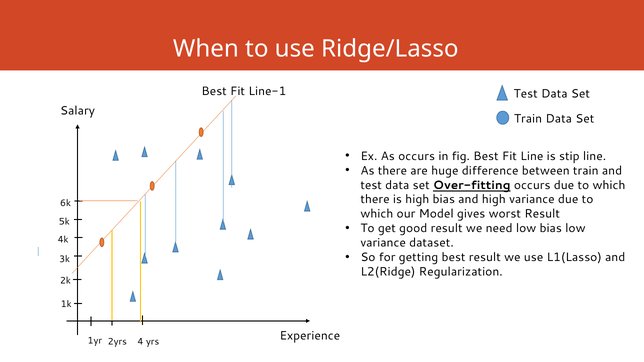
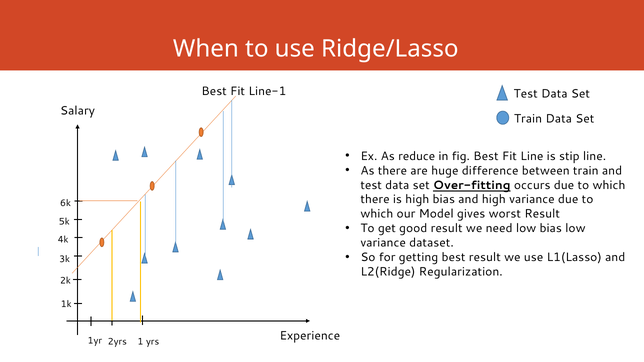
As occurs: occurs -> reduce
4: 4 -> 1
